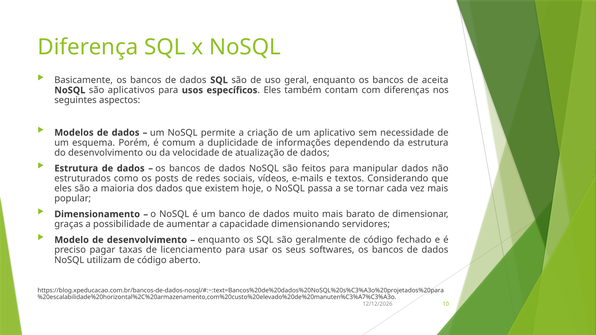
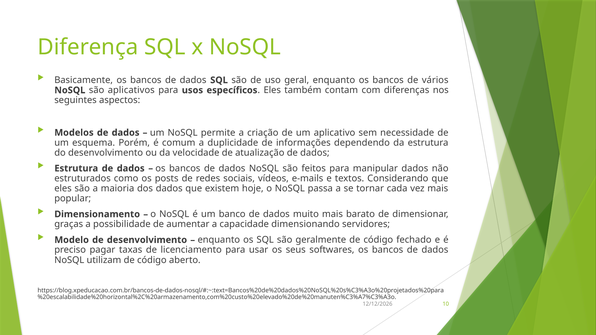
aceita: aceita -> vários
